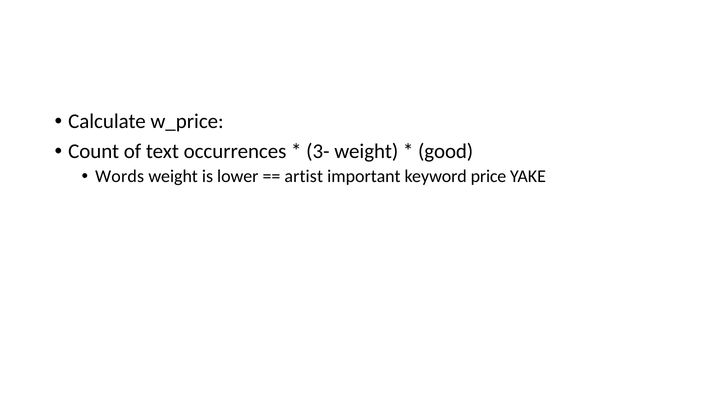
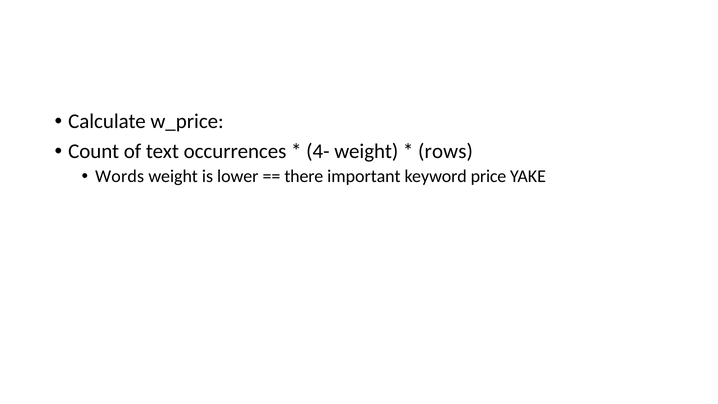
3-: 3- -> 4-
good: good -> rows
artist: artist -> there
